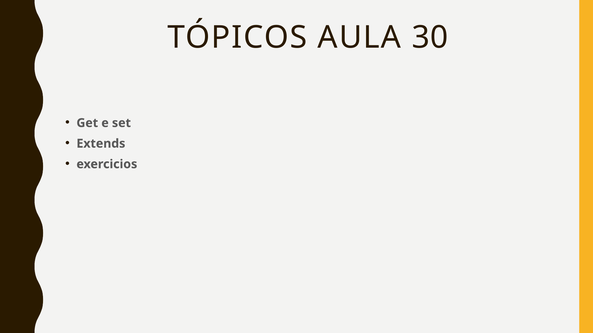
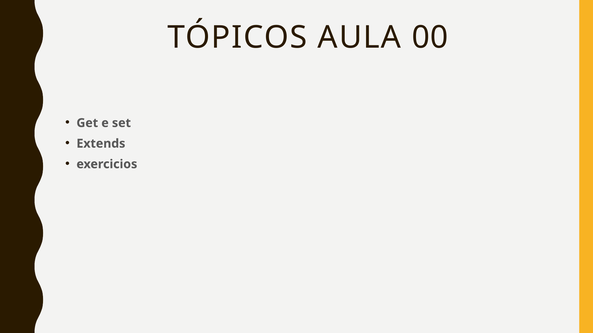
30: 30 -> 00
